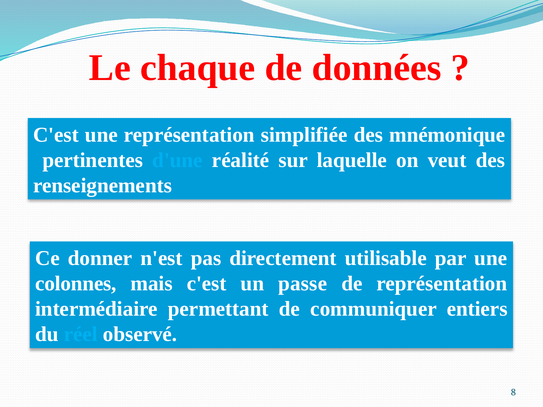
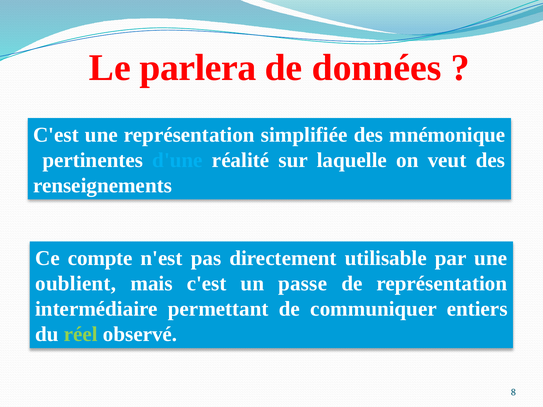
chaque: chaque -> parlera
donner: donner -> compte
colonnes: colonnes -> oublient
réel colour: light blue -> light green
